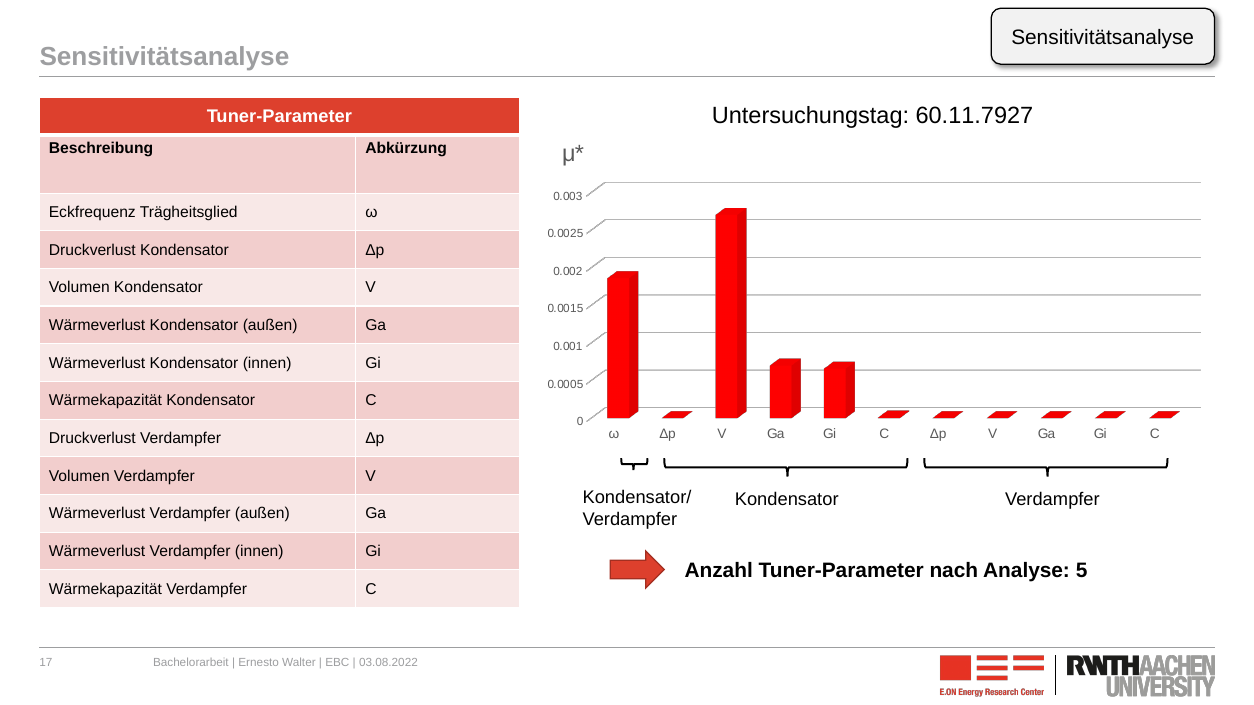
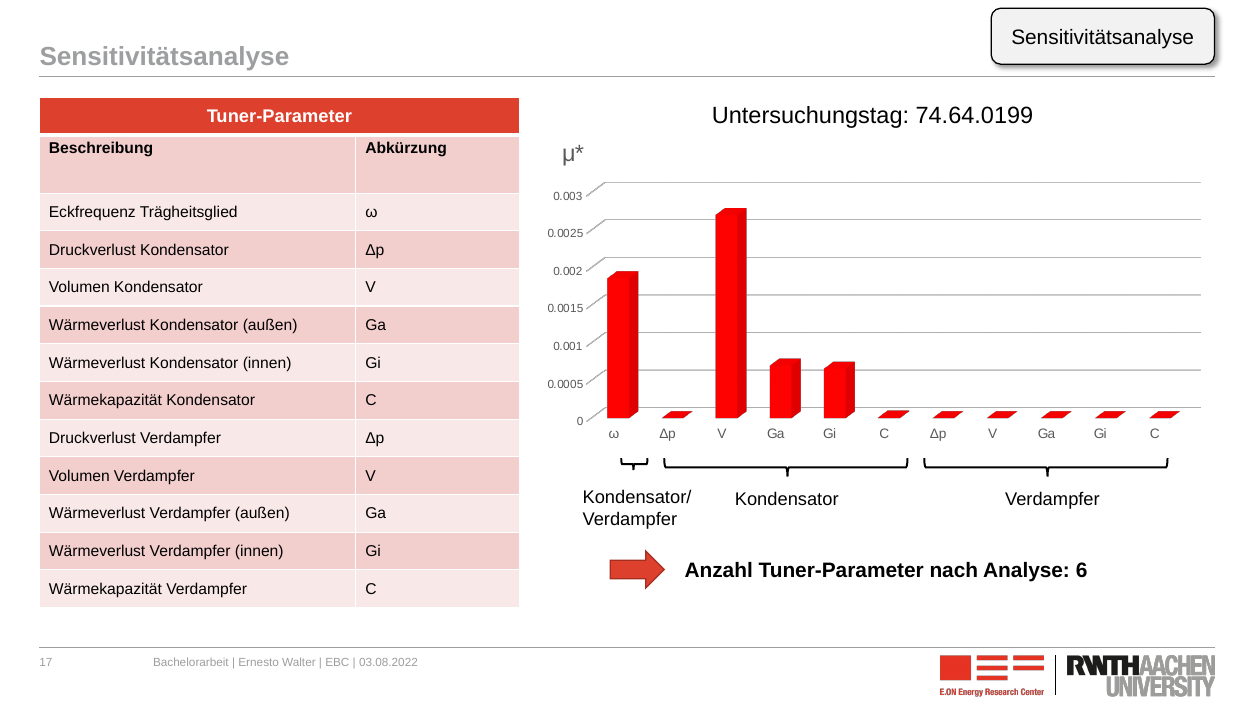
60.11.7927: 60.11.7927 -> 74.64.0199
5: 5 -> 6
